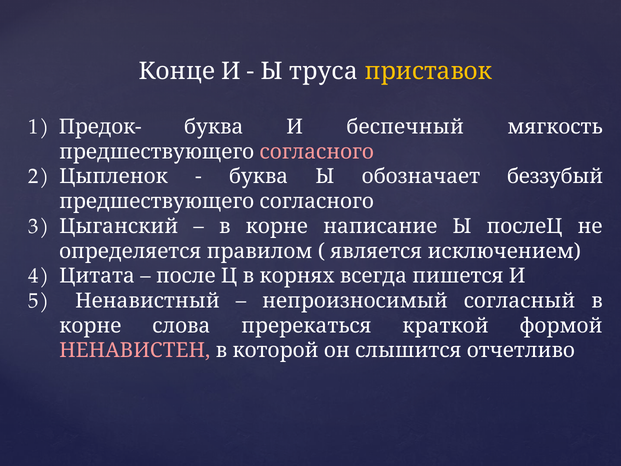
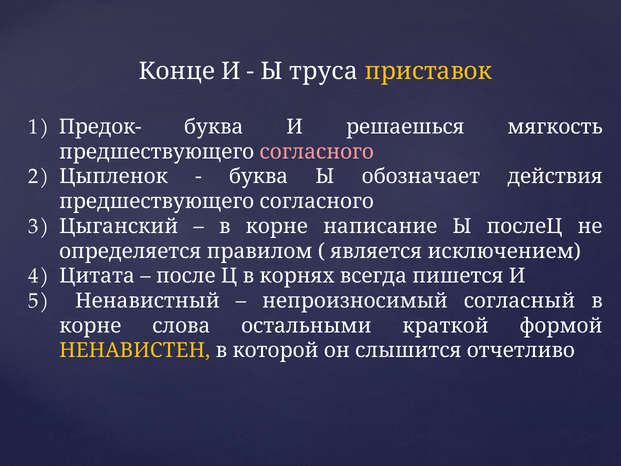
беспечный: беспечный -> решаешься
беззубый: беззубый -> действия
пререкаться: пререкаться -> остальными
НЕНАВИСТЕН colour: pink -> yellow
